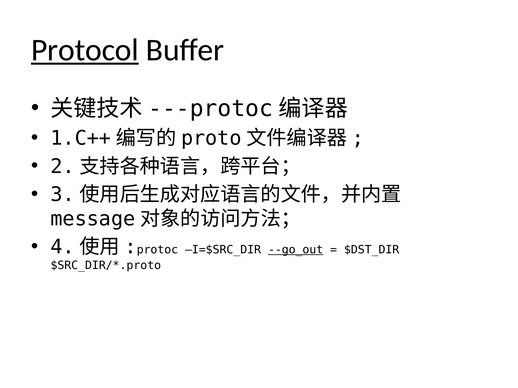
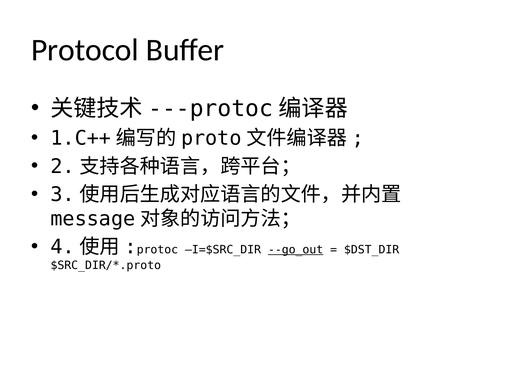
Protocol underline: present -> none
